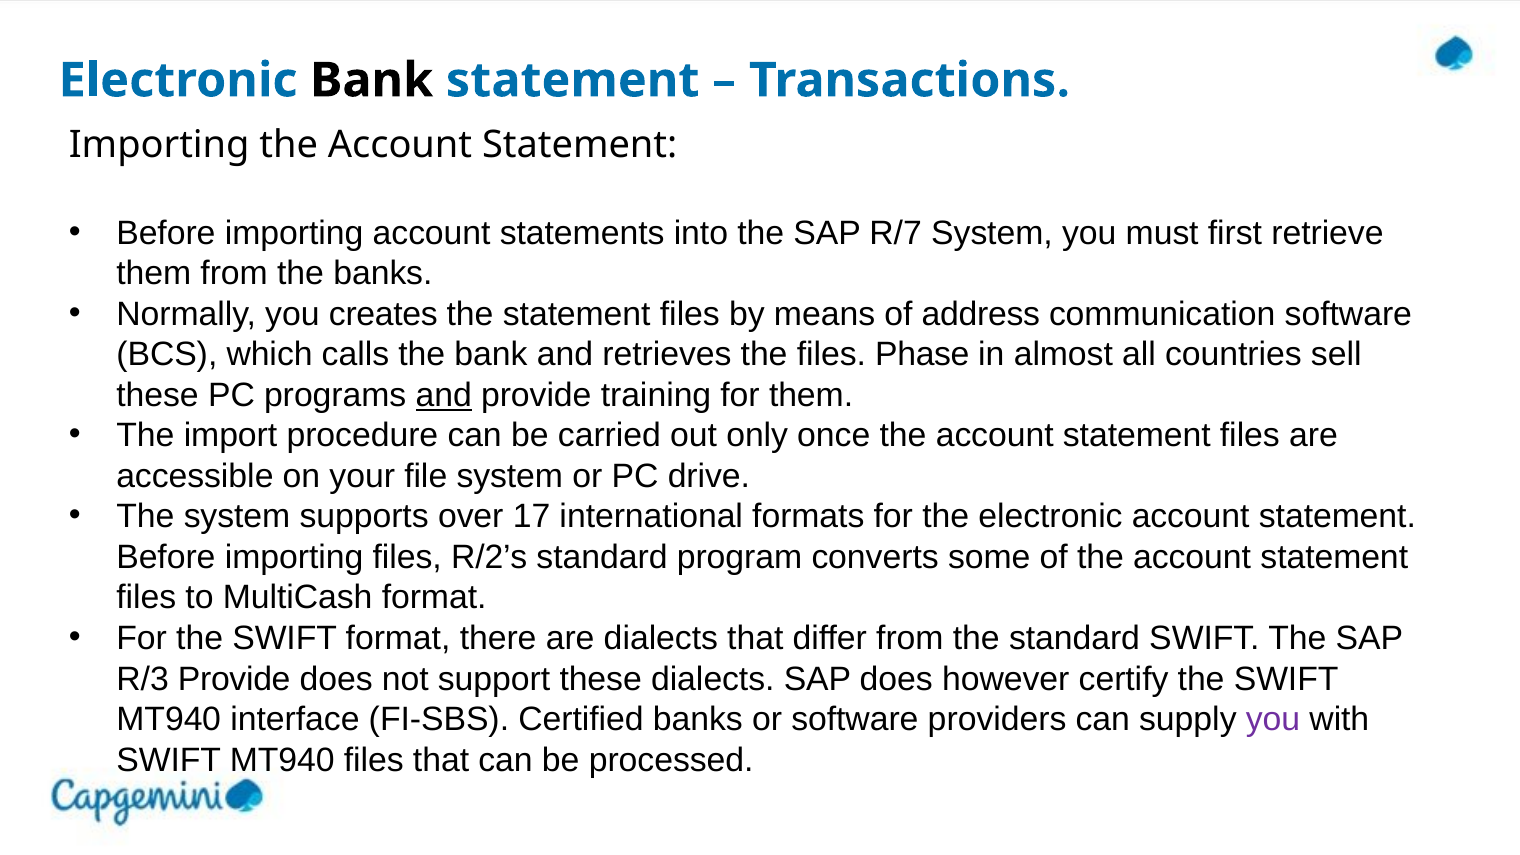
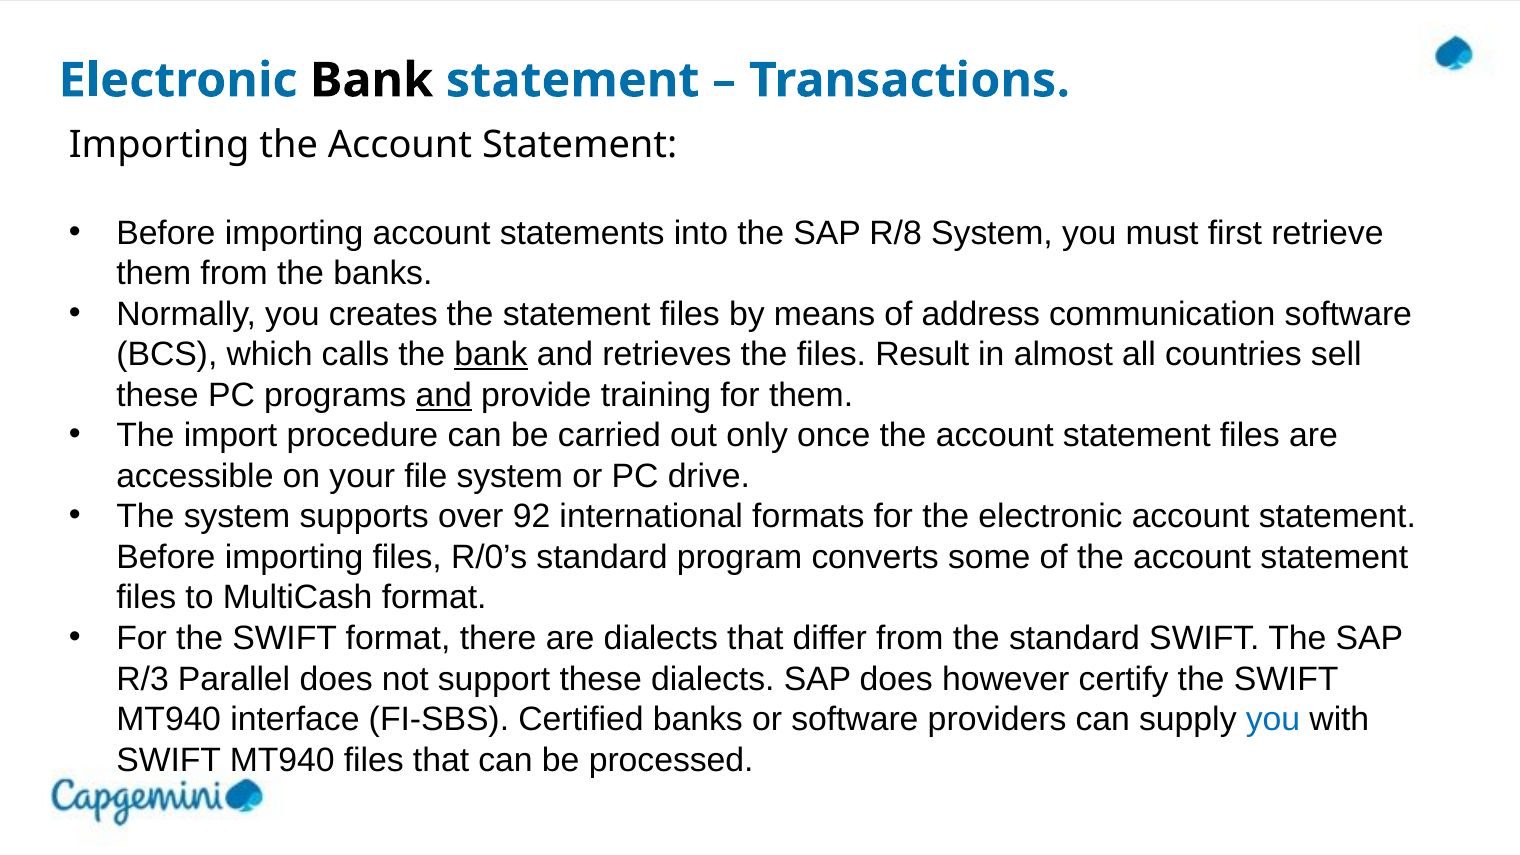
R/7: R/7 -> R/8
bank at (491, 355) underline: none -> present
Phase: Phase -> Result
17: 17 -> 92
R/2’s: R/2’s -> R/0’s
R/3 Provide: Provide -> Parallel
you at (1273, 719) colour: purple -> blue
